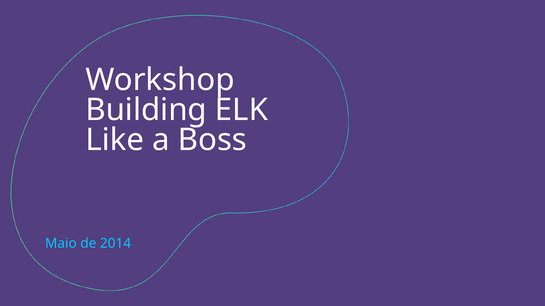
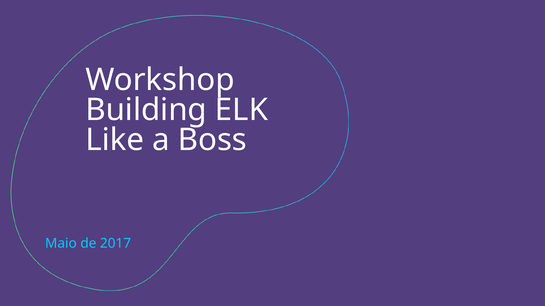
2014: 2014 -> 2017
